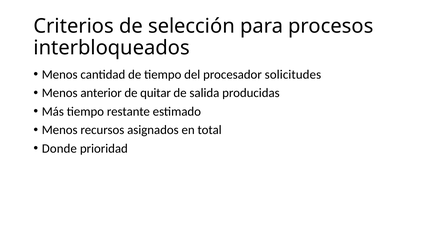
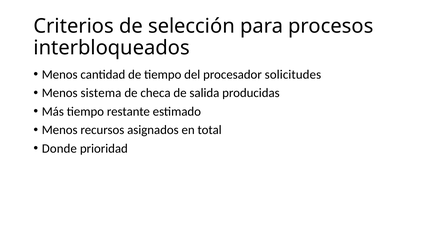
anterior: anterior -> sistema
quitar: quitar -> checa
